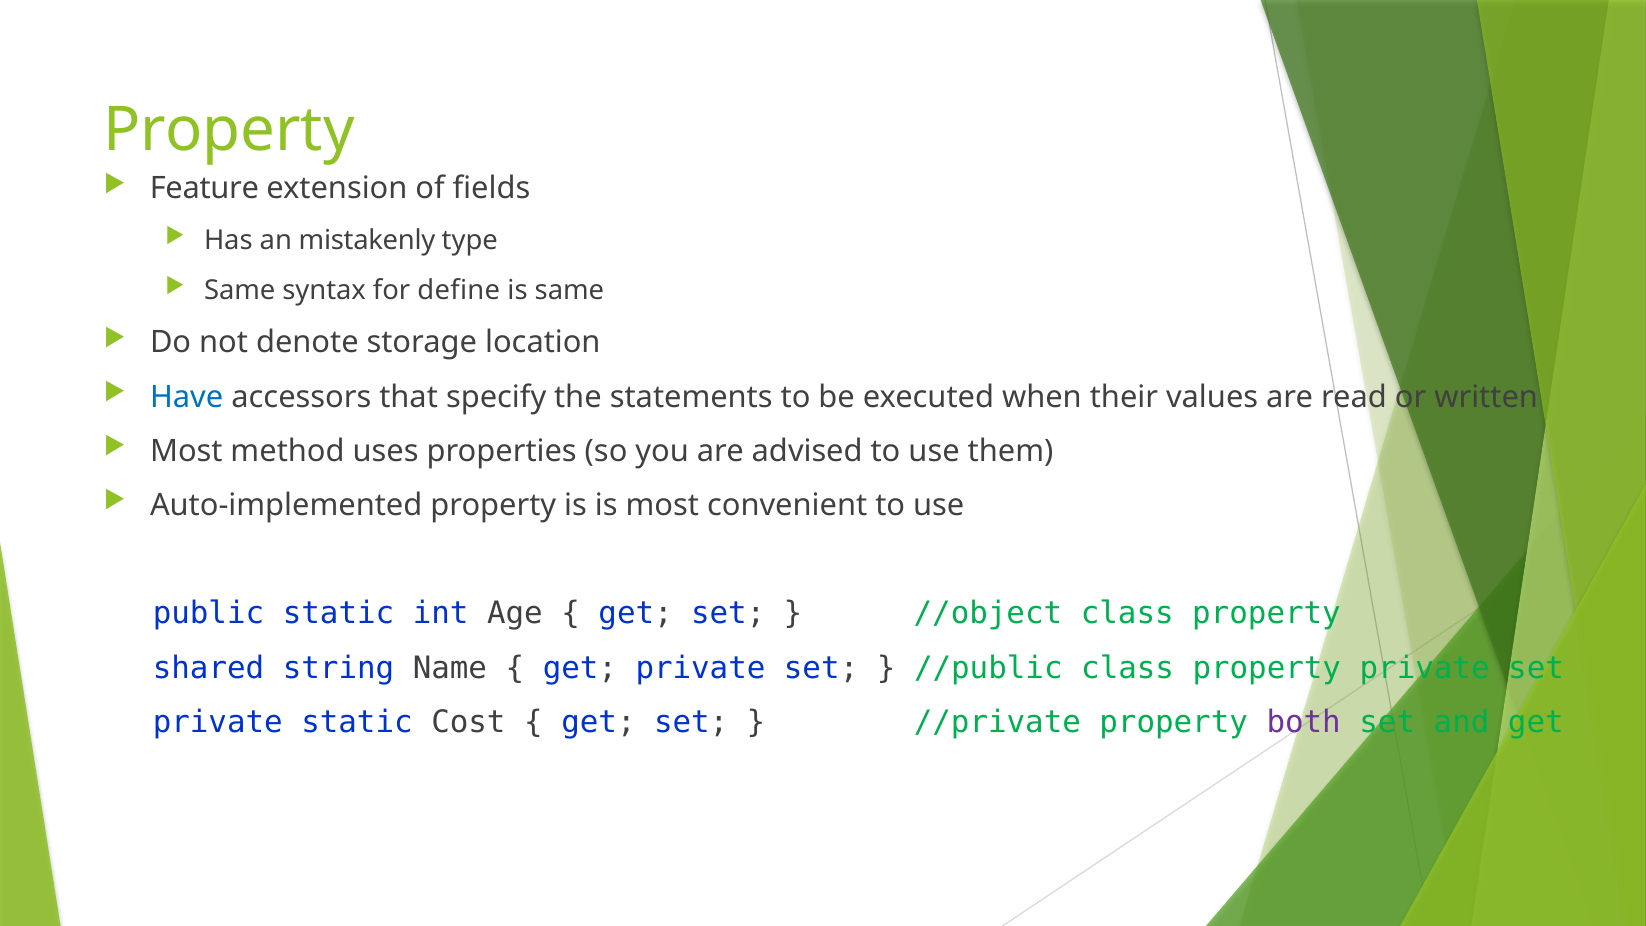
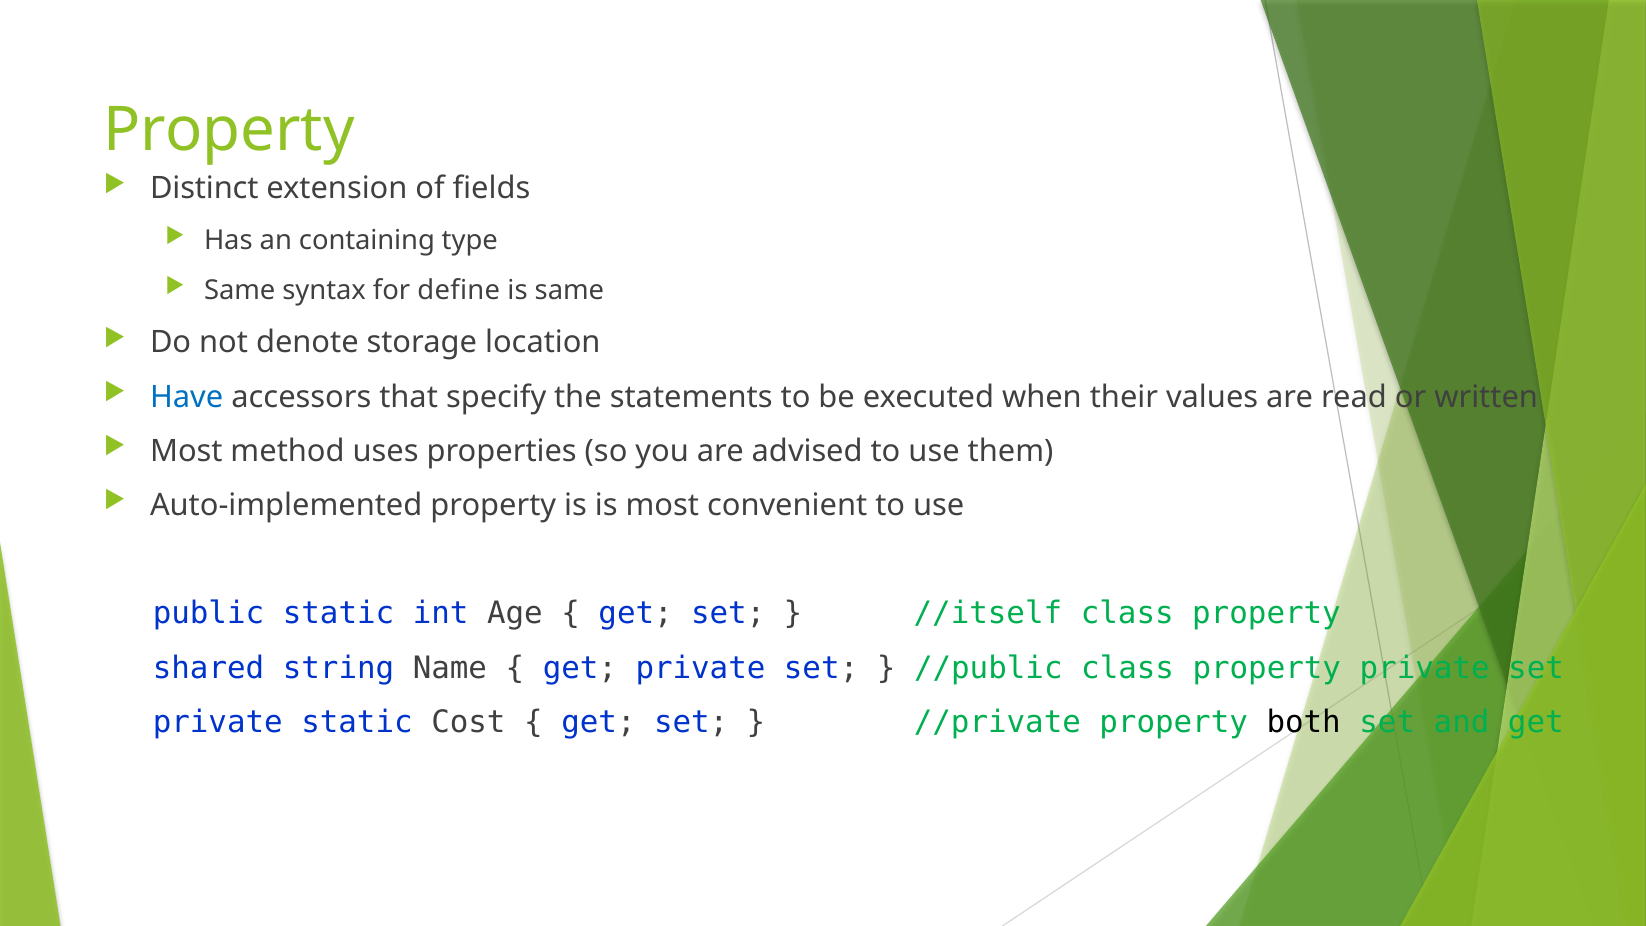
Feature: Feature -> Distinct
mistakenly: mistakenly -> containing
//object: //object -> //itself
both colour: purple -> black
